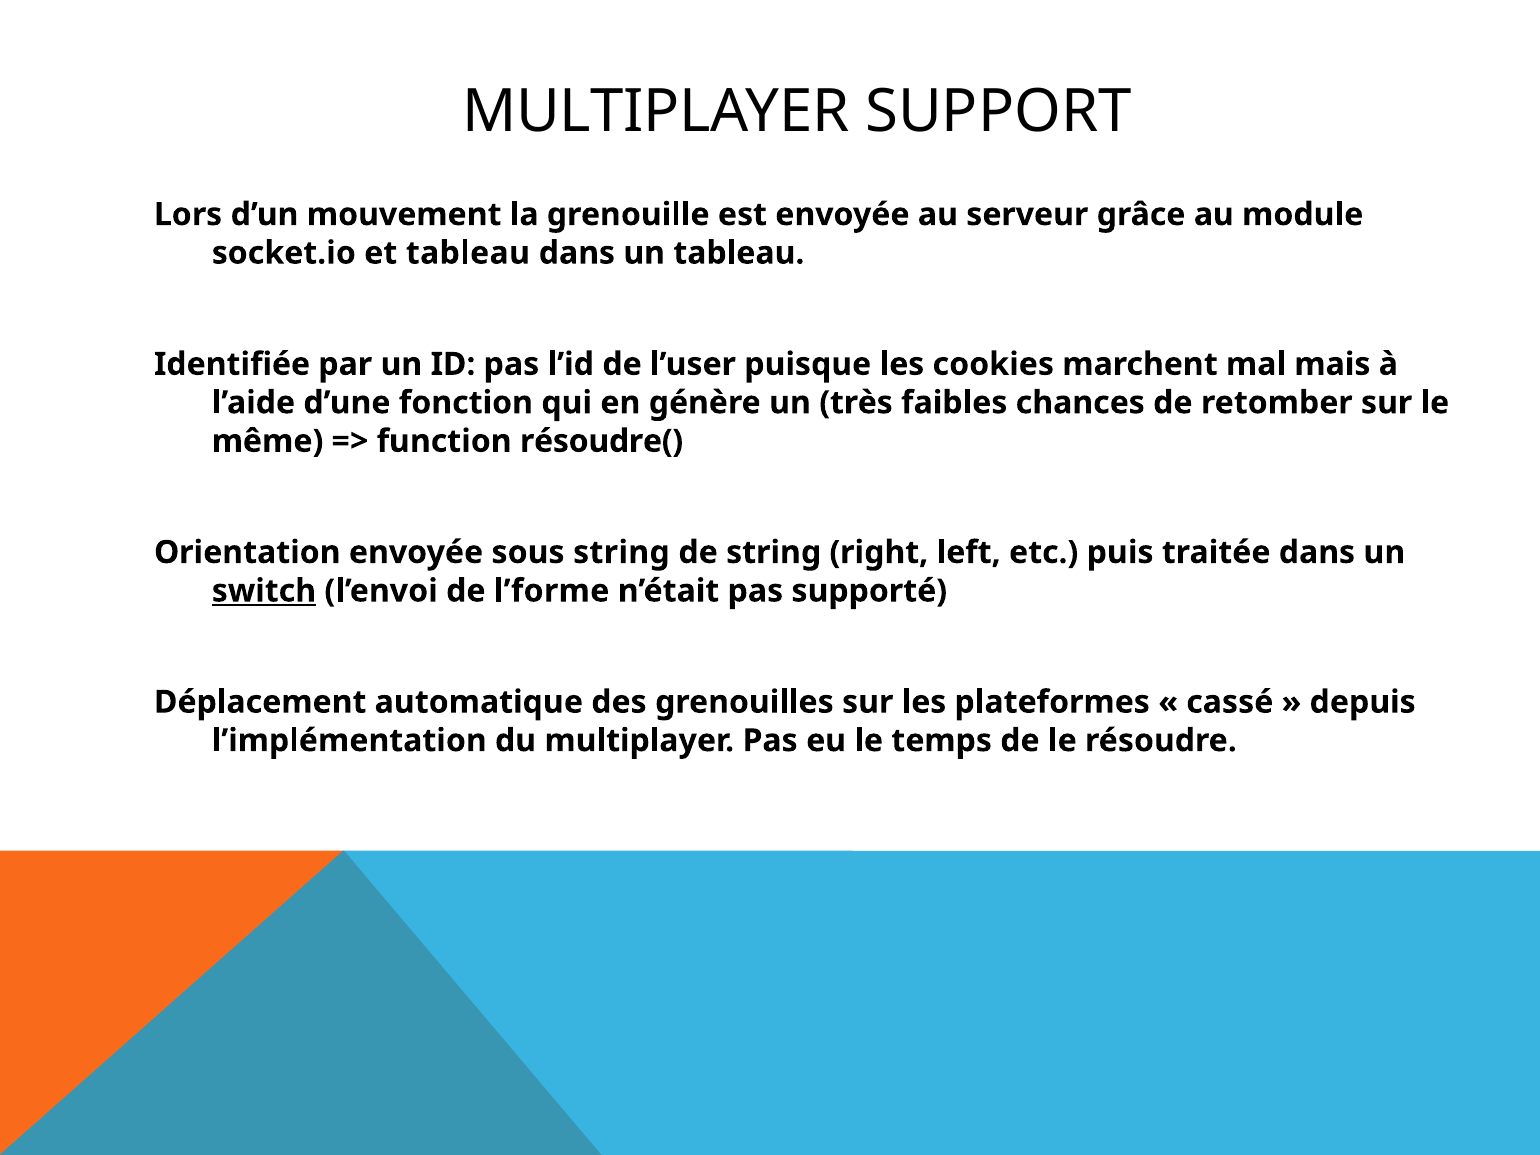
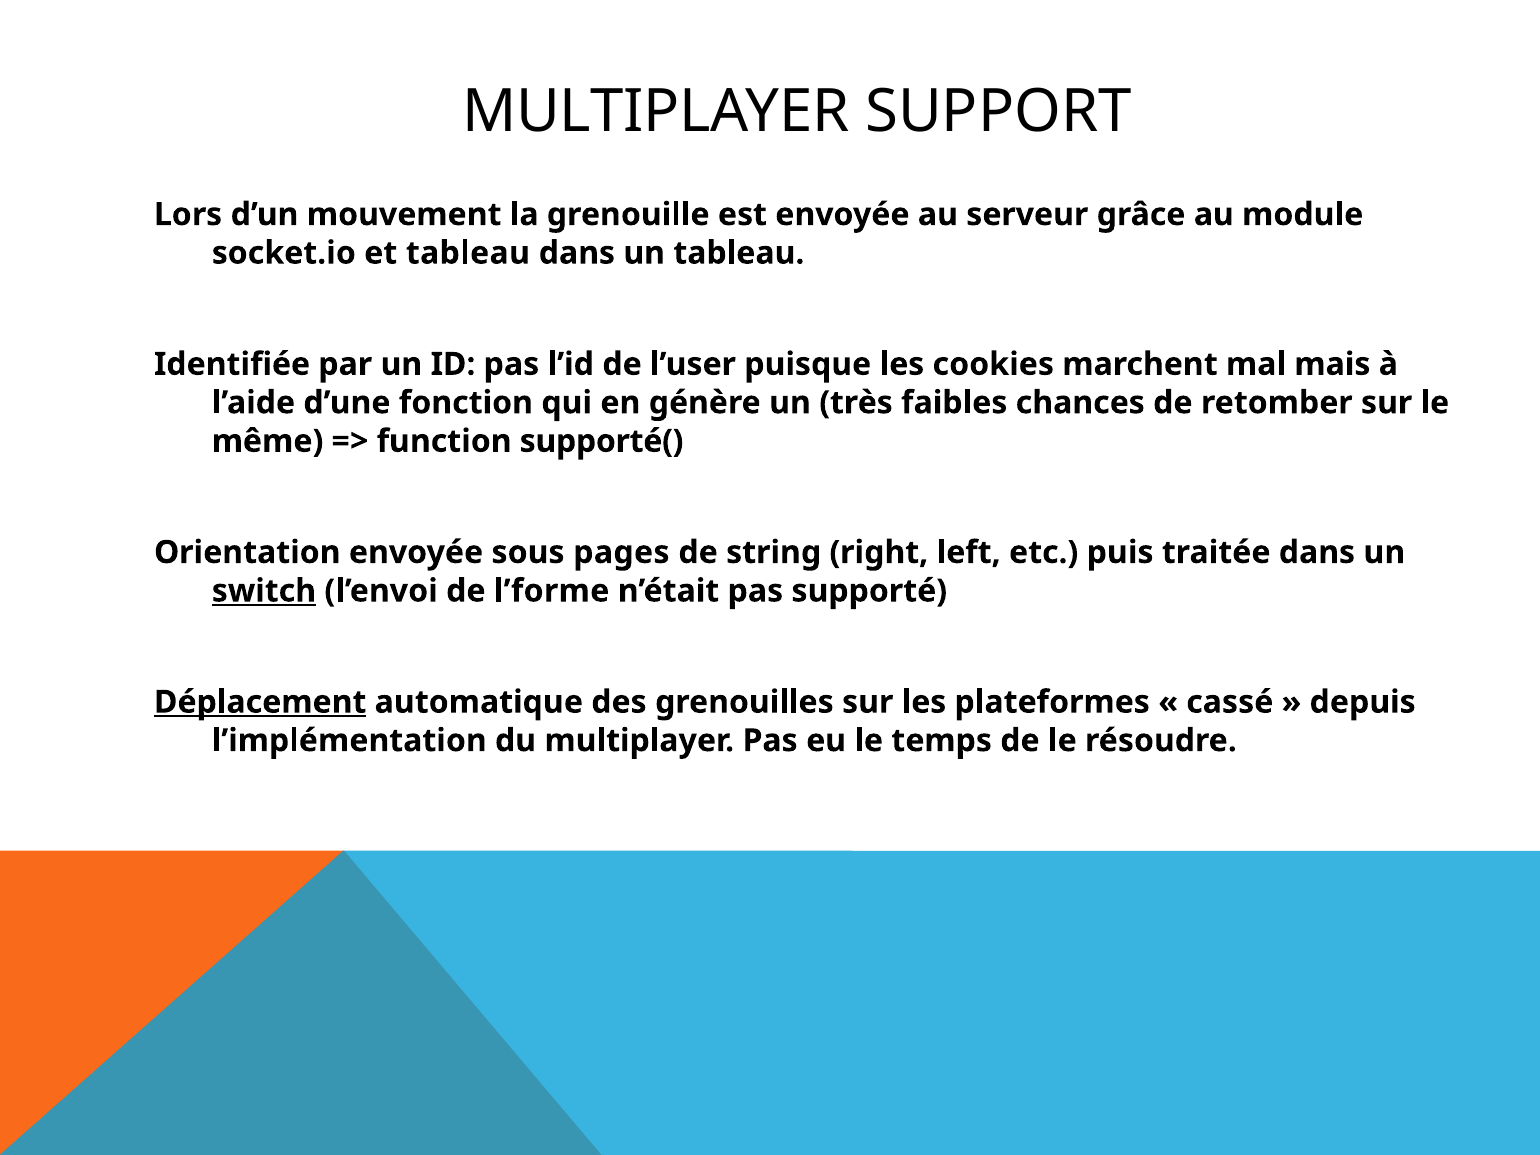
résoudre(: résoudre( -> supporté(
sous string: string -> pages
Déplacement underline: none -> present
